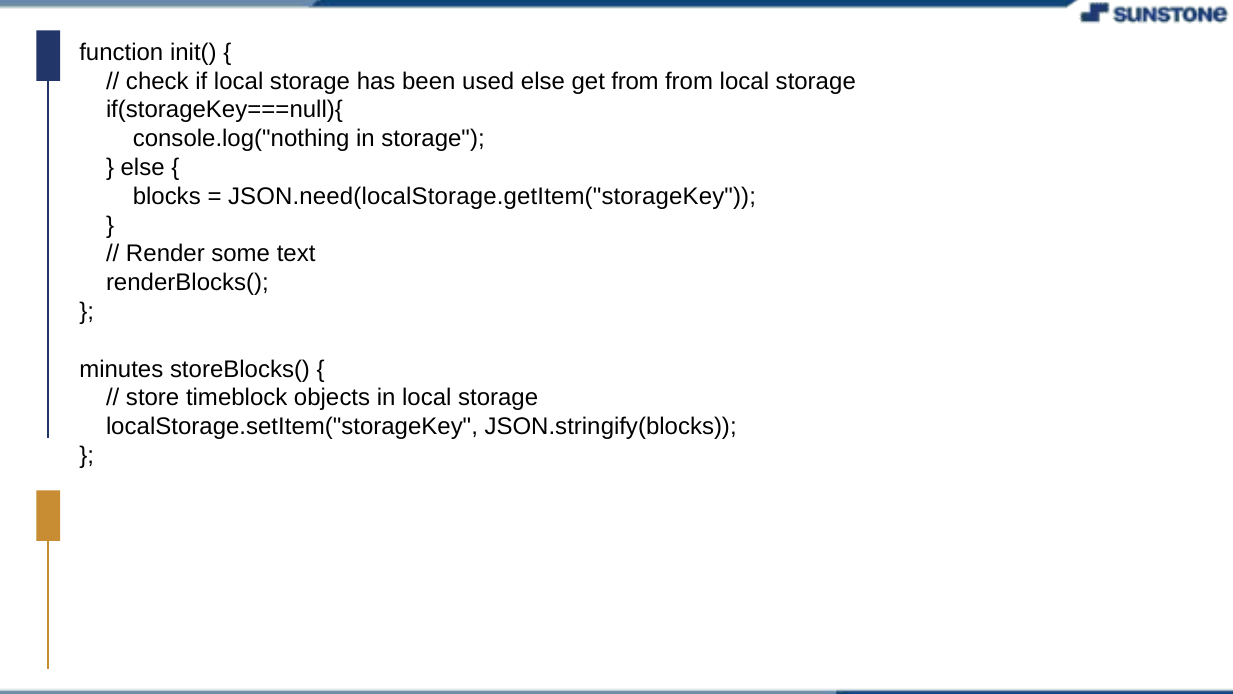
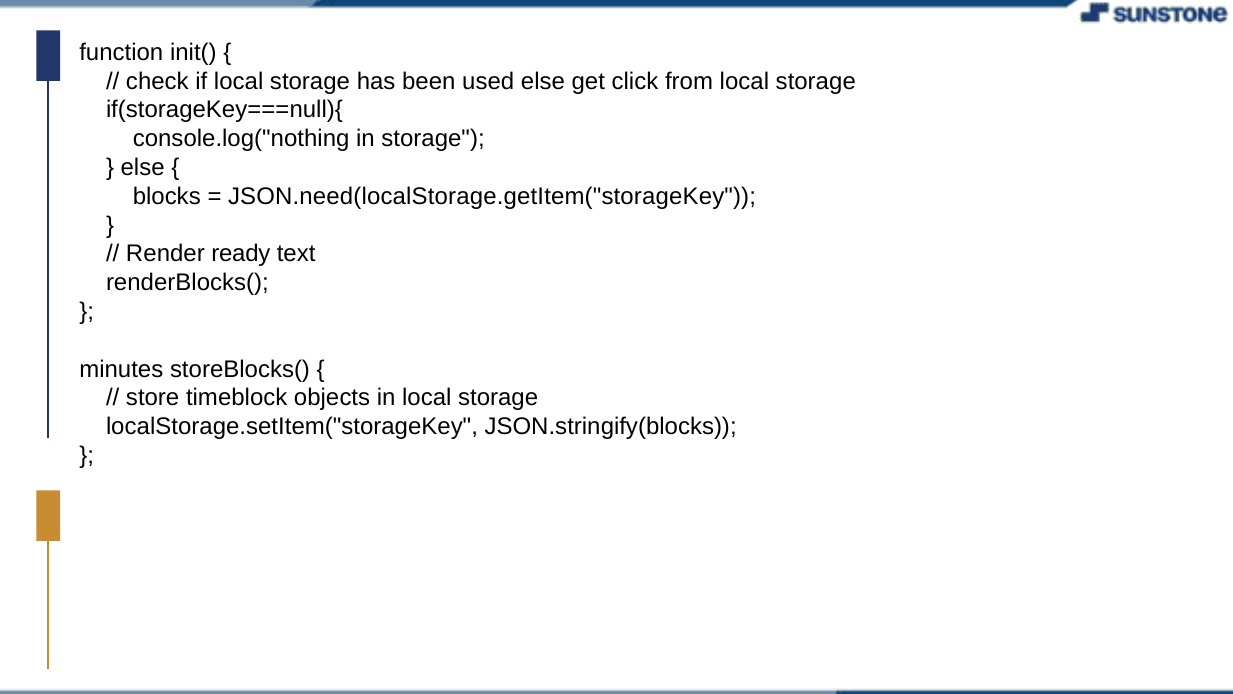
get from: from -> click
some: some -> ready
